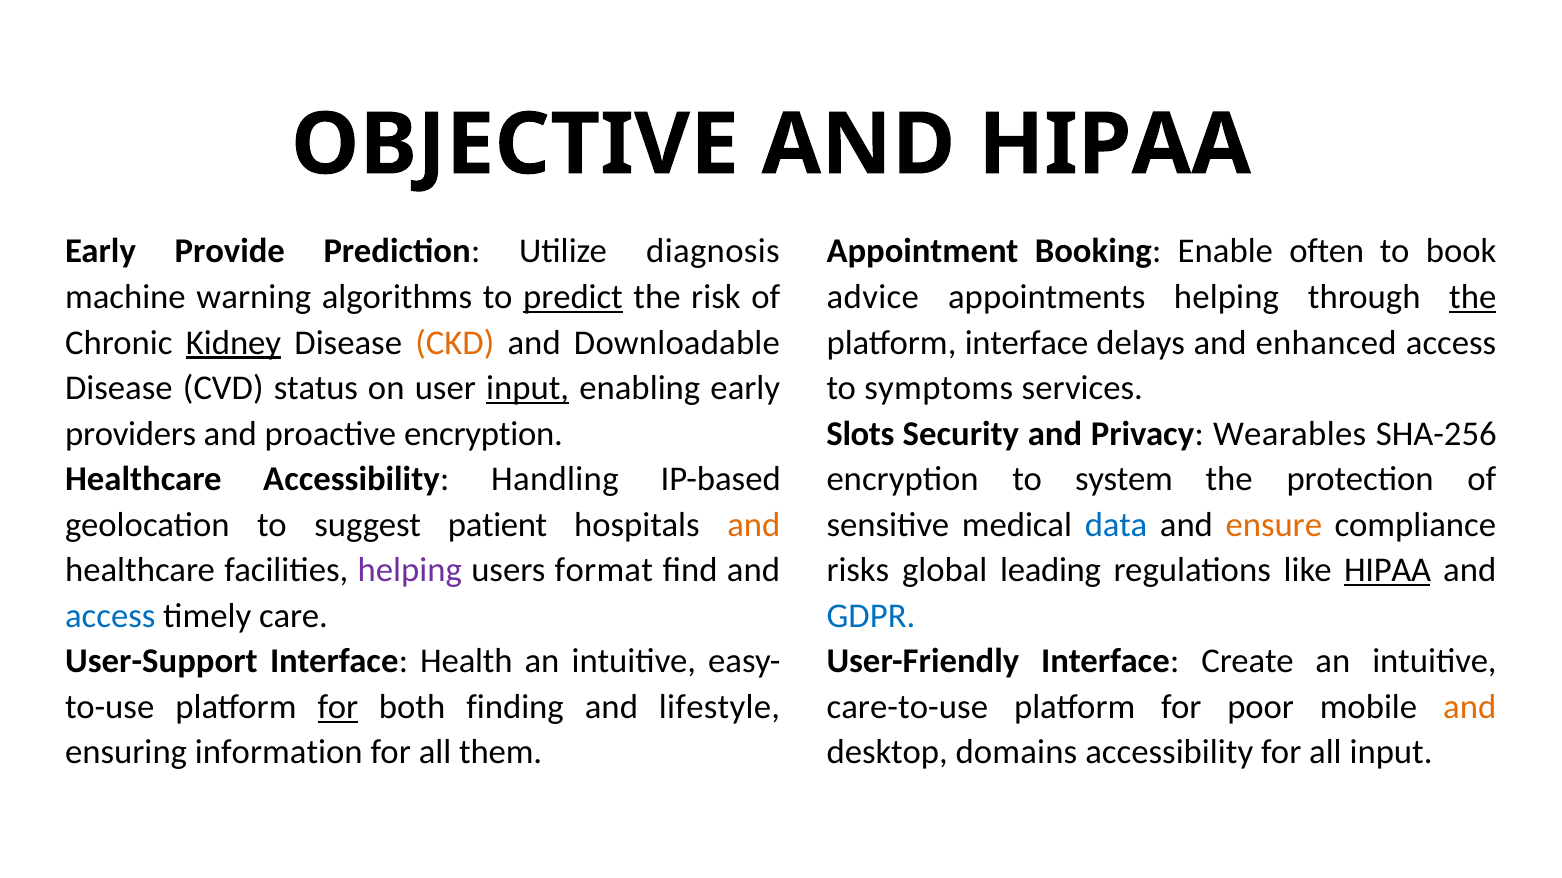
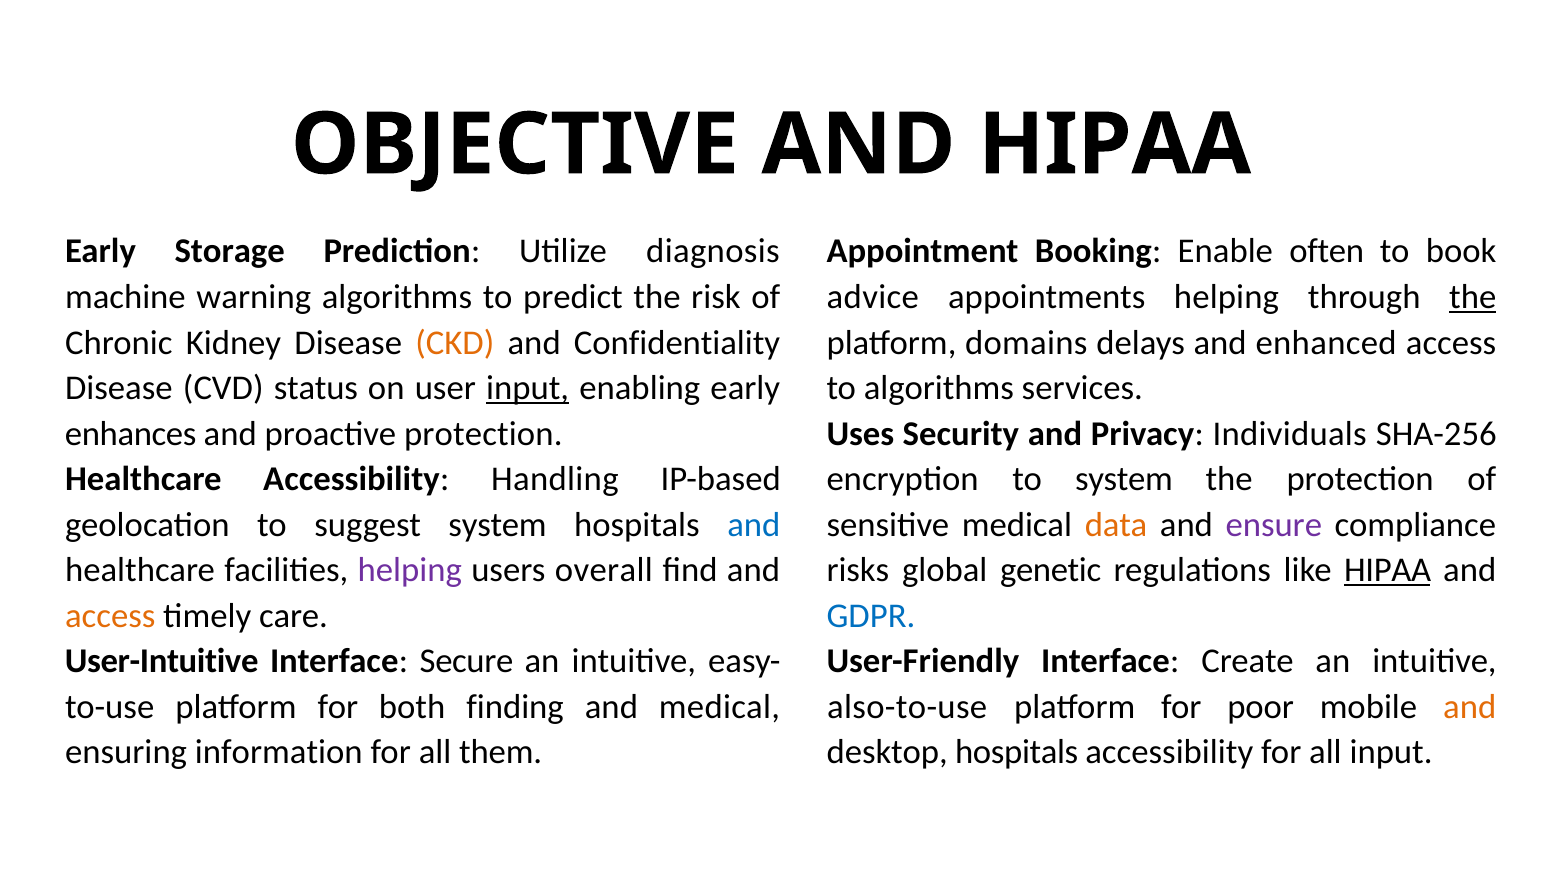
Provide: Provide -> Storage
predict underline: present -> none
Kidney underline: present -> none
Downloadable: Downloadable -> Confidentiality
platform interface: interface -> domains
to symptoms: symptoms -> algorithms
providers: providers -> enhances
proactive encryption: encryption -> protection
Slots: Slots -> Uses
Wearables: Wearables -> Individuals
suggest patient: patient -> system
and at (754, 525) colour: orange -> blue
data colour: blue -> orange
ensure colour: orange -> purple
format: format -> overall
leading: leading -> genetic
access at (110, 616) colour: blue -> orange
User-Support: User-Support -> User-Intuitive
Health: Health -> Secure
for at (338, 707) underline: present -> none
and lifestyle: lifestyle -> medical
care-to-use: care-to-use -> also-to-use
desktop domains: domains -> hospitals
